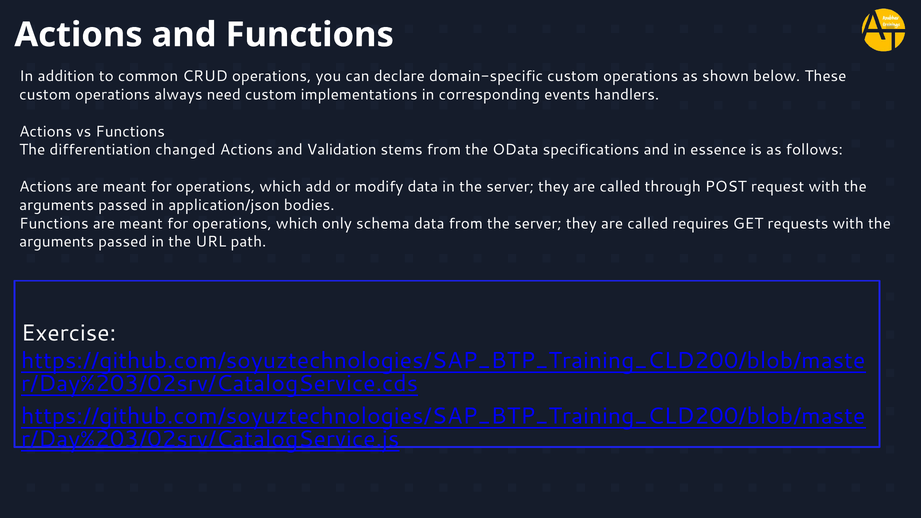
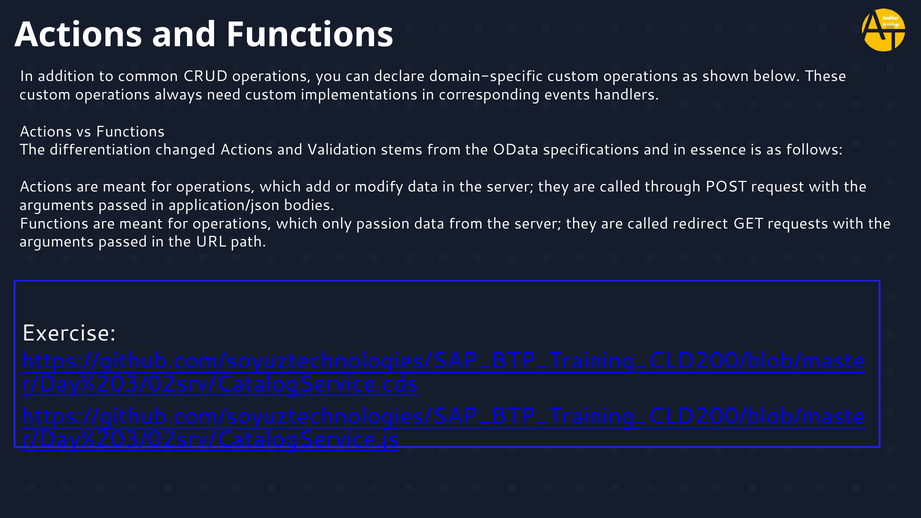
schema: schema -> passion
requires: requires -> redirect
